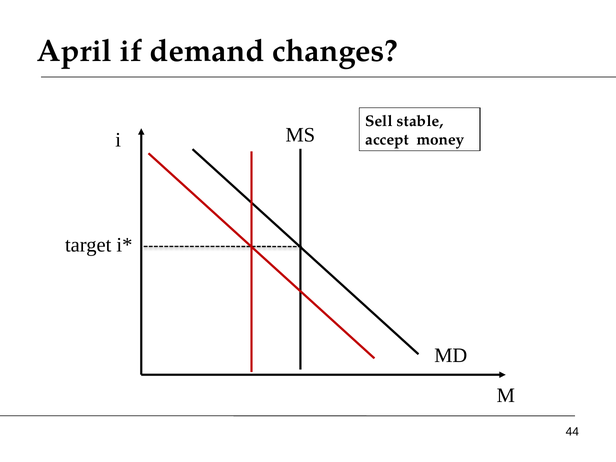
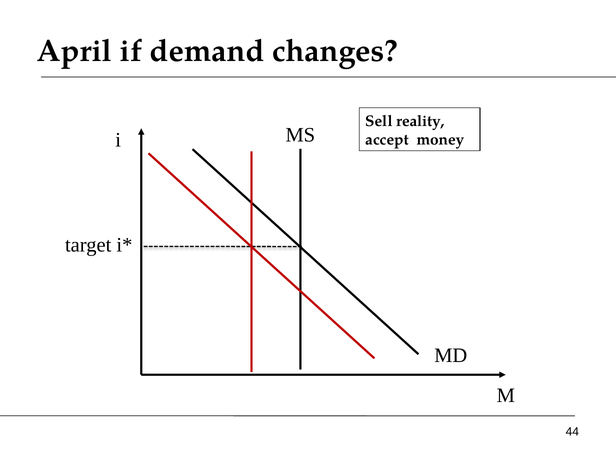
stable: stable -> reality
